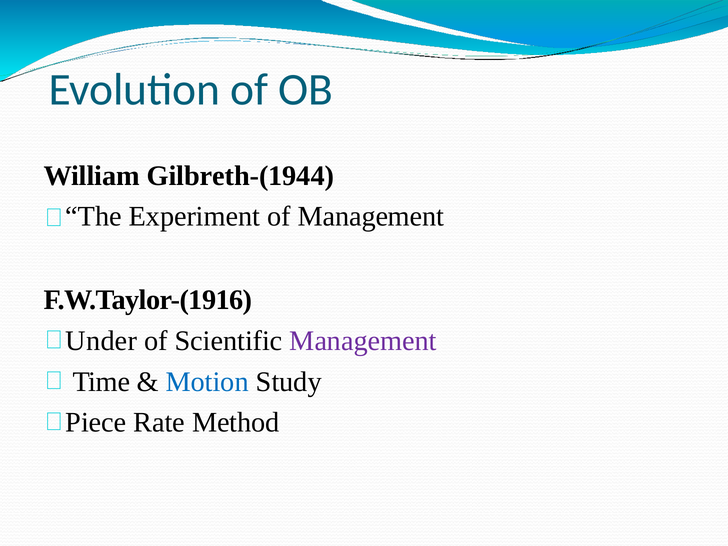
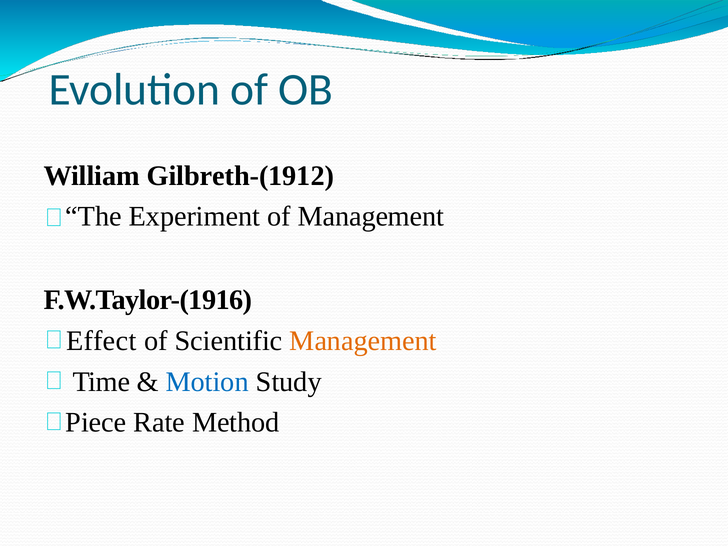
Gilbreth-(1944: Gilbreth-(1944 -> Gilbreth-(1912
Under: Under -> Effect
Management at (363, 341) colour: purple -> orange
